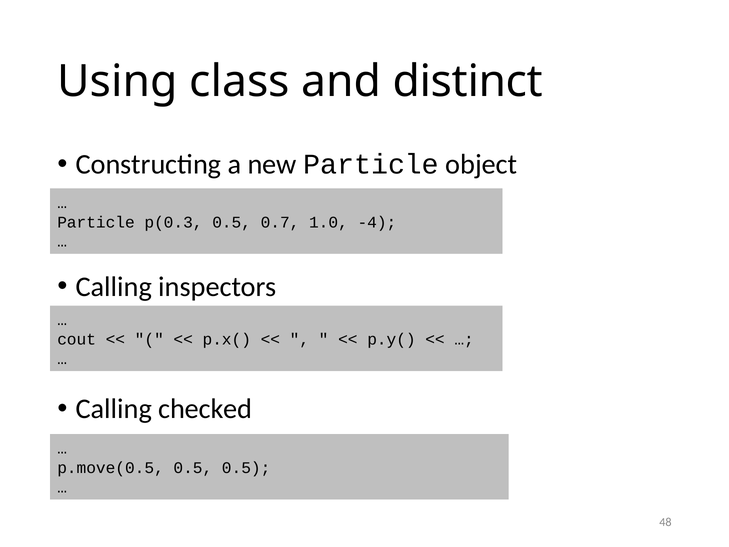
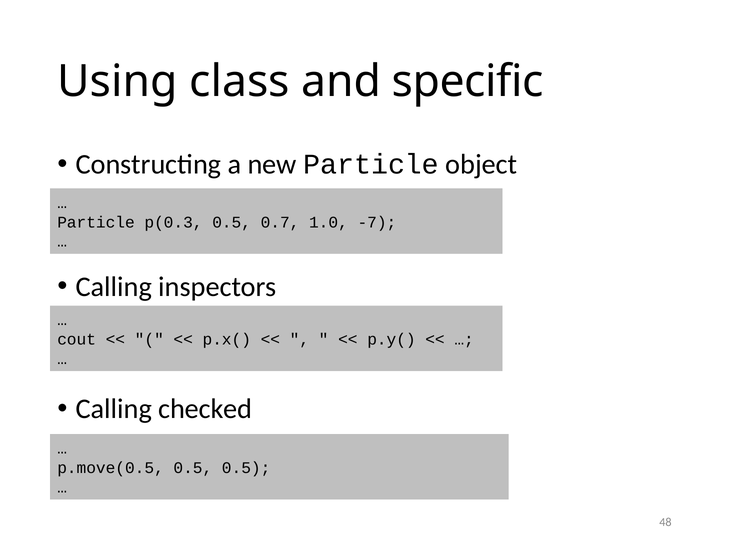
distinct: distinct -> specific
-4: -4 -> -7
